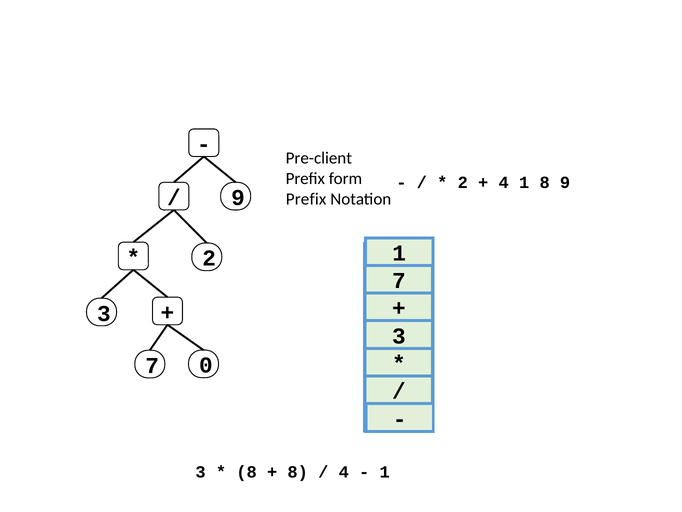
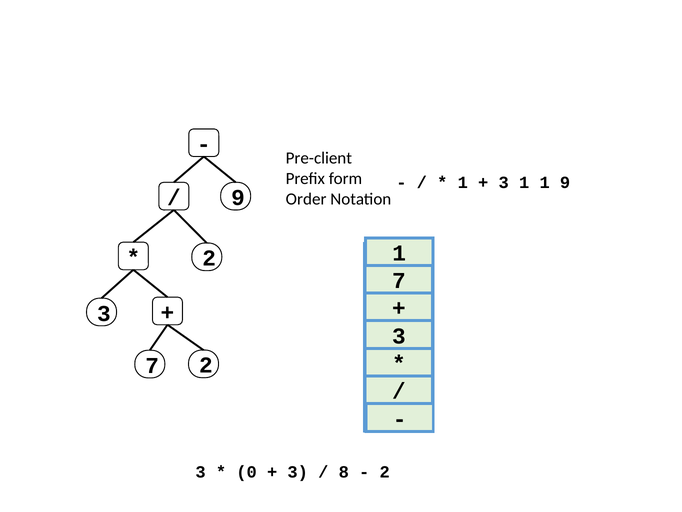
2 at (463, 182): 2 -> 1
4 at (504, 182): 4 -> 3
1 8: 8 -> 1
Prefix at (306, 199): Prefix -> Order
7 0: 0 -> 2
8 at (247, 471): 8 -> 0
8 at (298, 471): 8 -> 3
4 at (344, 471): 4 -> 8
1 at (385, 471): 1 -> 2
